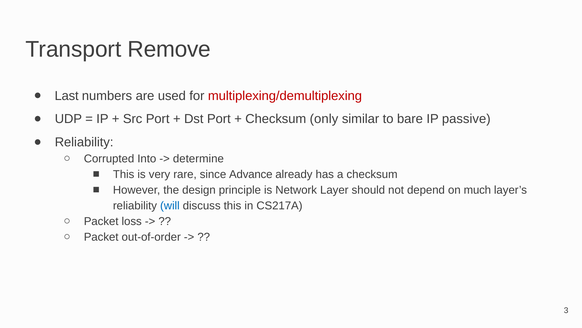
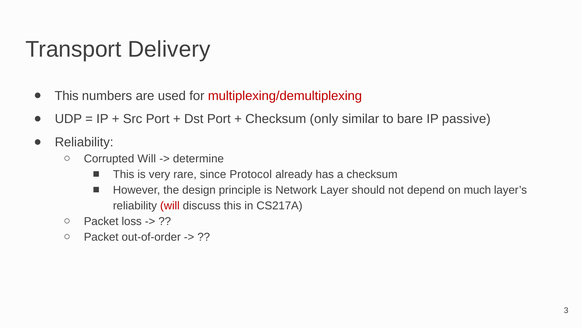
Remove: Remove -> Delivery
Last at (67, 96): Last -> This
Corrupted Into: Into -> Will
Advance: Advance -> Protocol
will at (170, 205) colour: blue -> red
